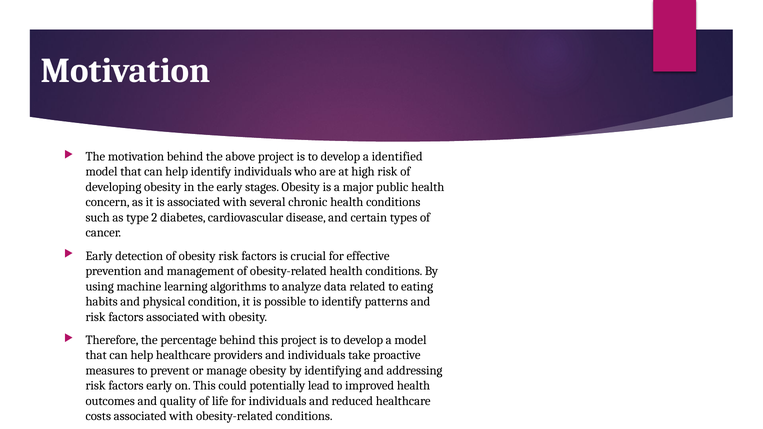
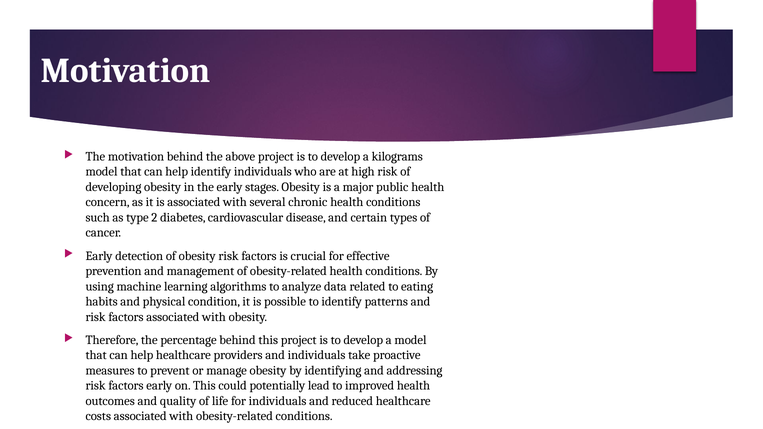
identified: identified -> kilograms
